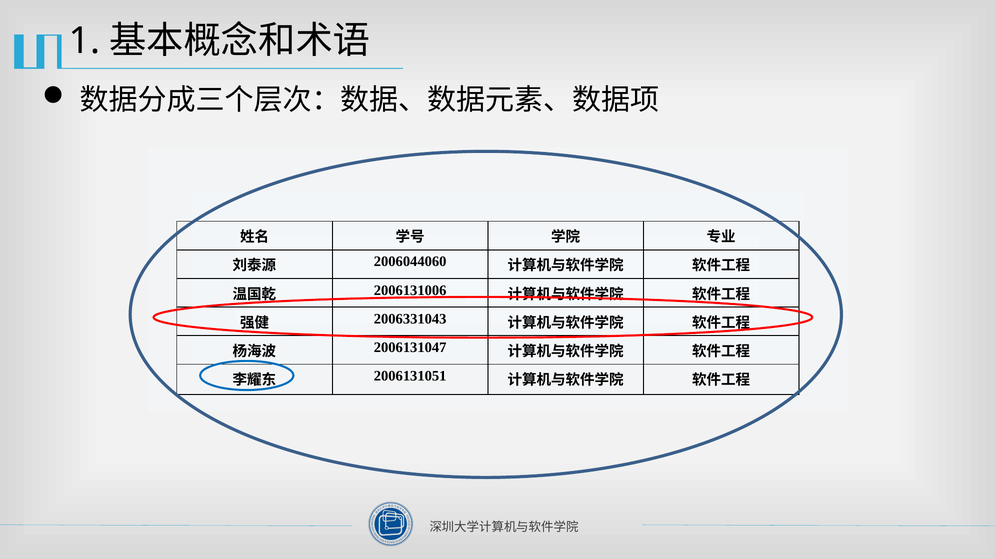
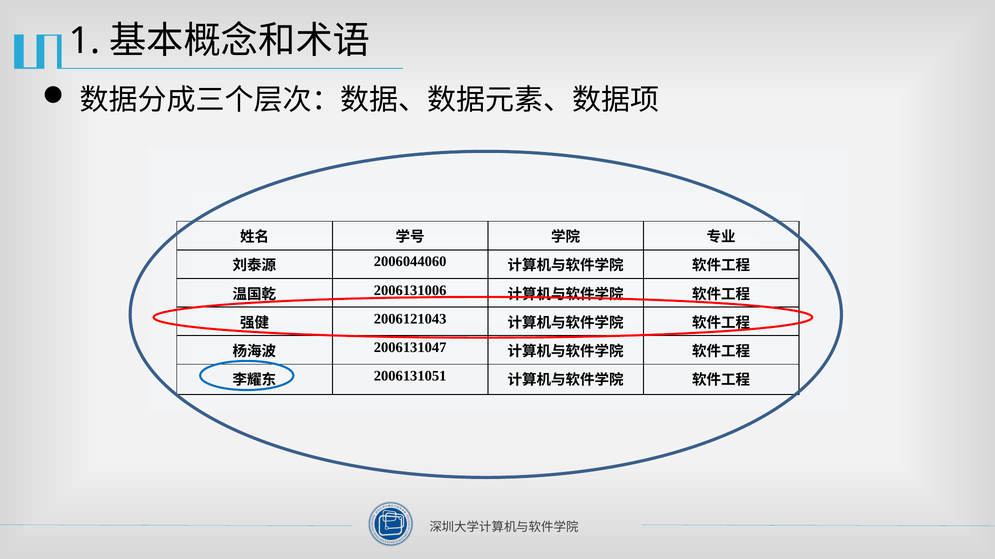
2006331043: 2006331043 -> 2006121043
